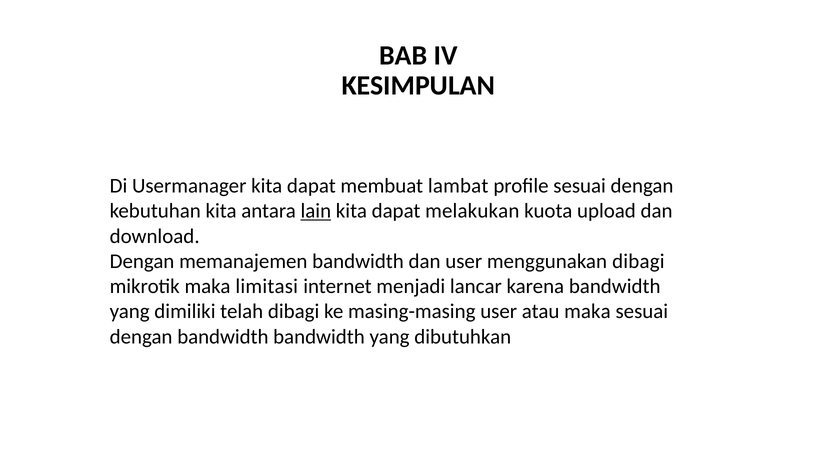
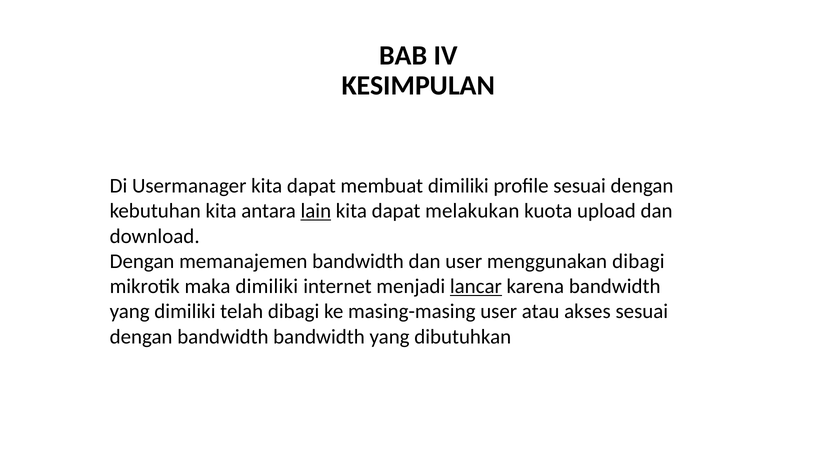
membuat lambat: lambat -> dimiliki
maka limitasi: limitasi -> dimiliki
lancar underline: none -> present
atau maka: maka -> akses
